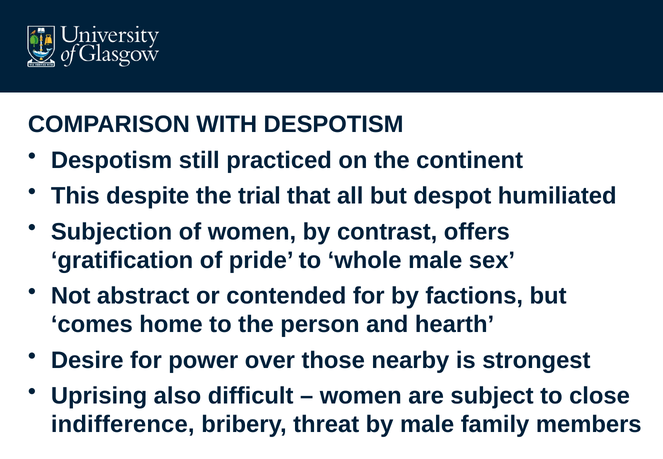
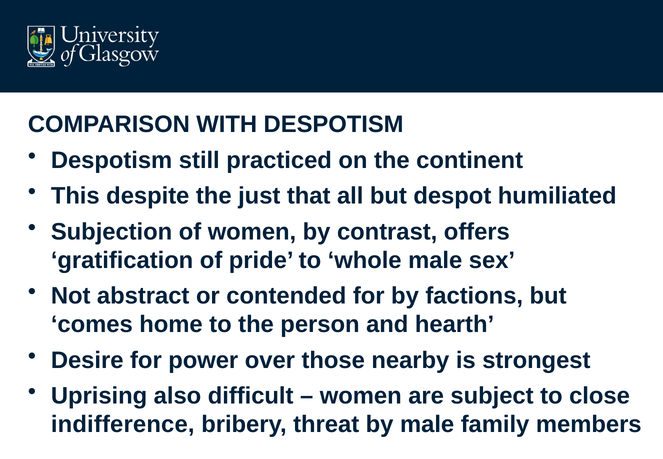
trial: trial -> just
